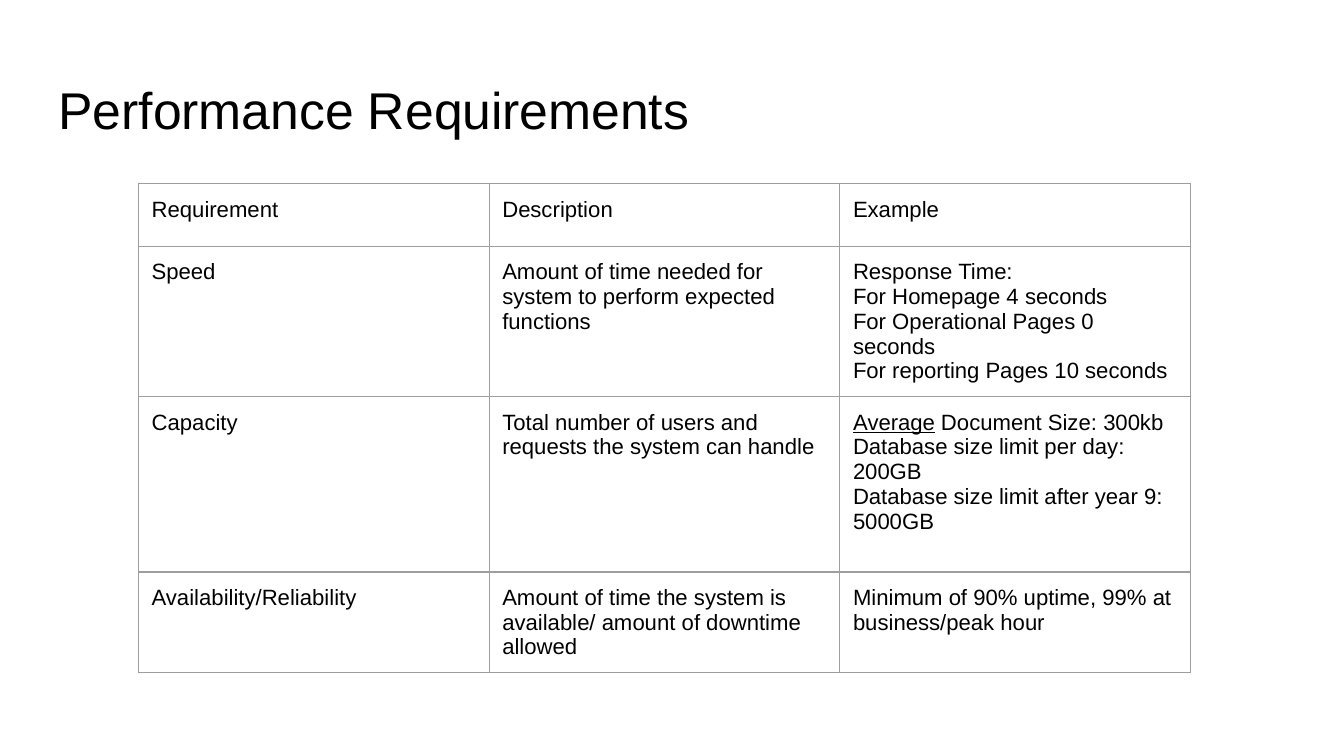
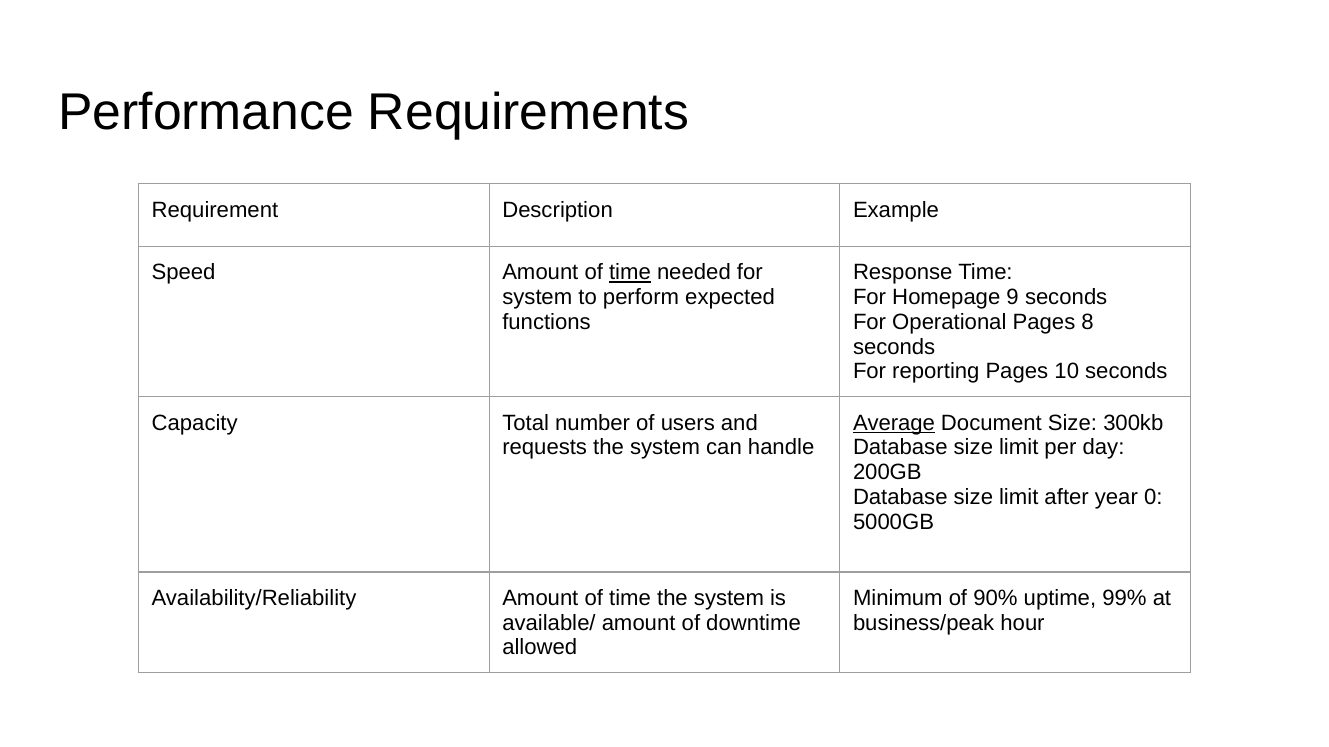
time at (630, 273) underline: none -> present
4: 4 -> 9
0: 0 -> 8
9: 9 -> 0
